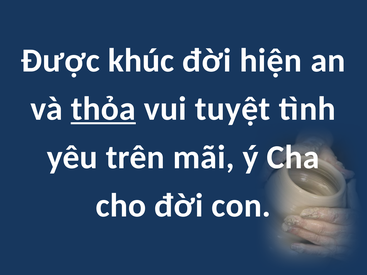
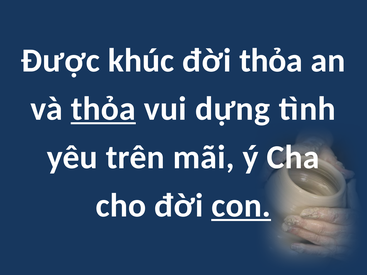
đời hiện: hiện -> thỏa
tuyệt: tuyệt -> dựng
con underline: none -> present
